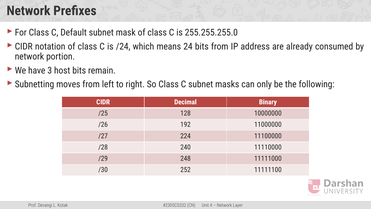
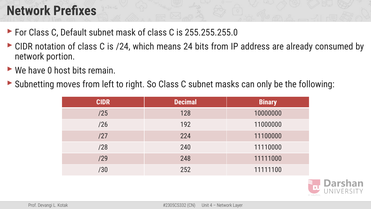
3: 3 -> 0
